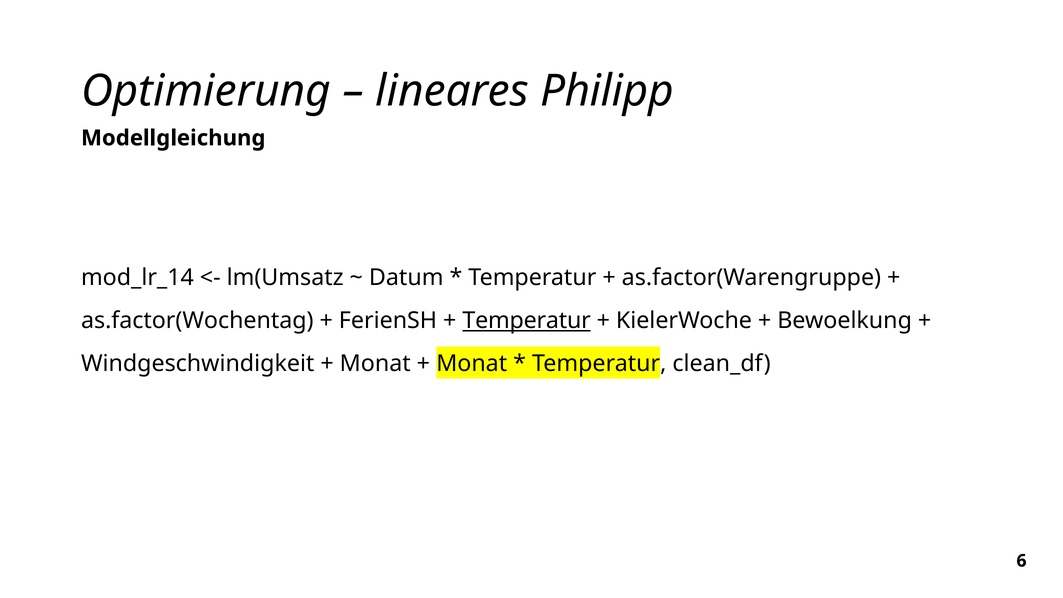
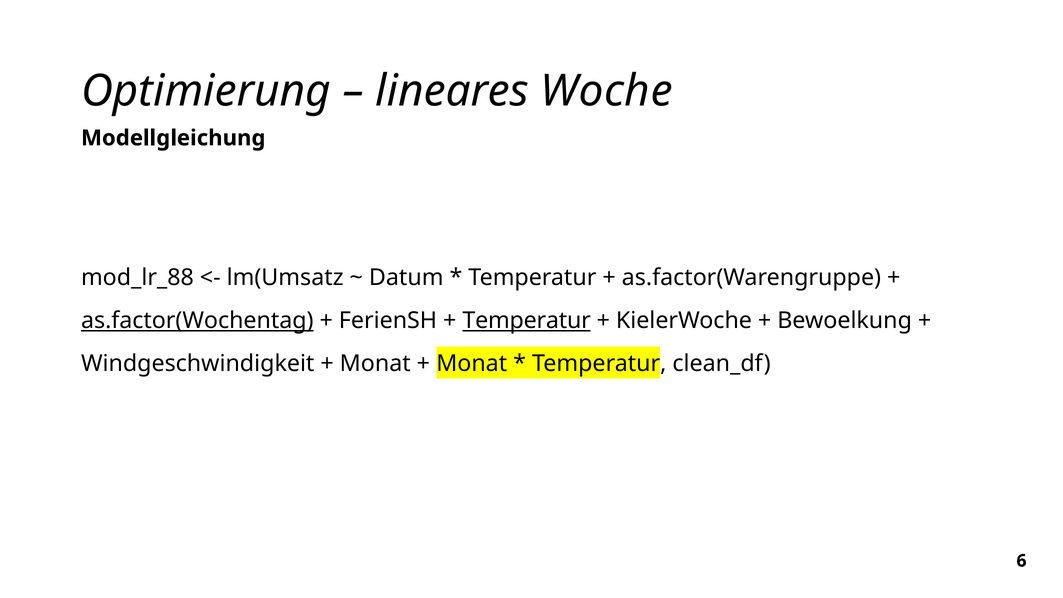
Philipp: Philipp -> Woche
mod_lr_14: mod_lr_14 -> mod_lr_88
as.factor(Wochentag underline: none -> present
